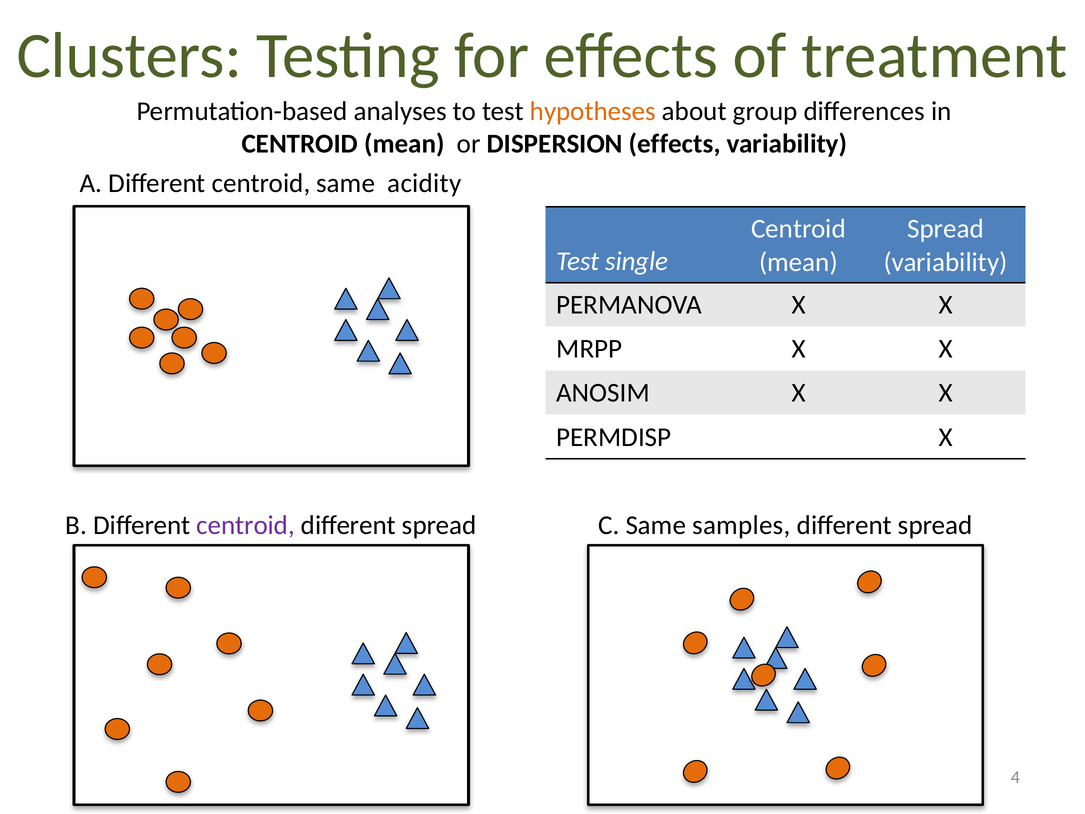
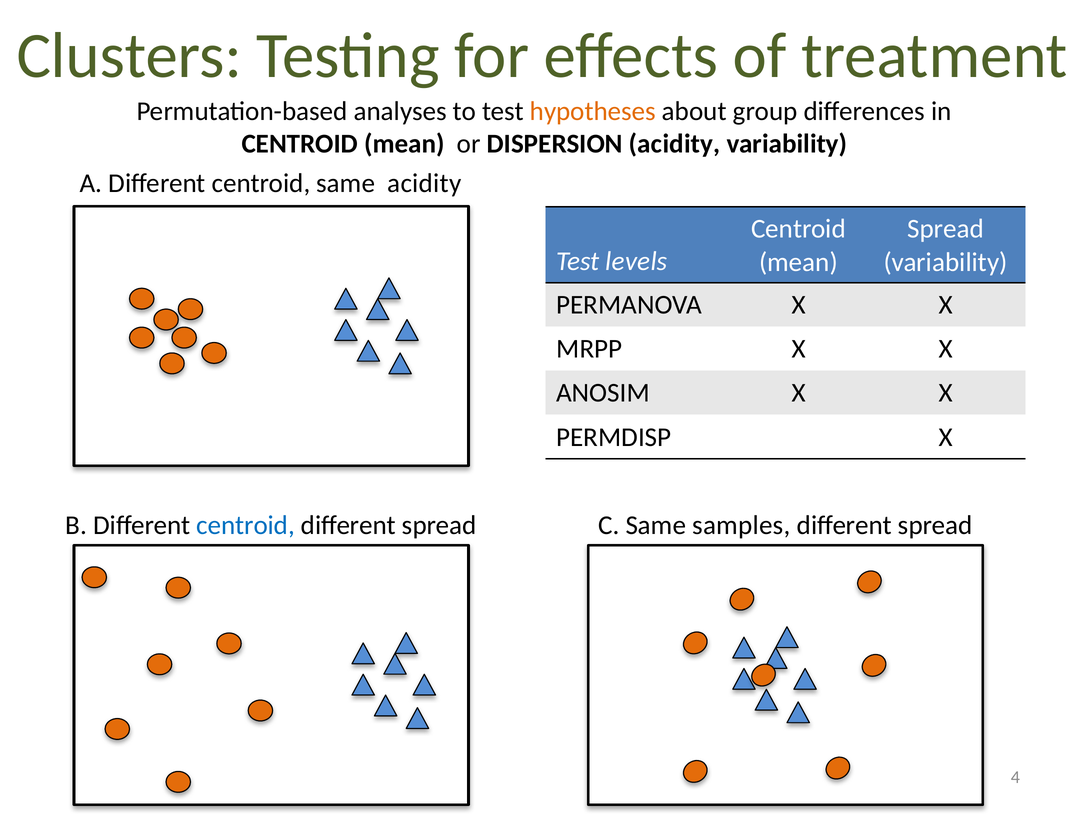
DISPERSION effects: effects -> acidity
single: single -> levels
centroid at (246, 525) colour: purple -> blue
